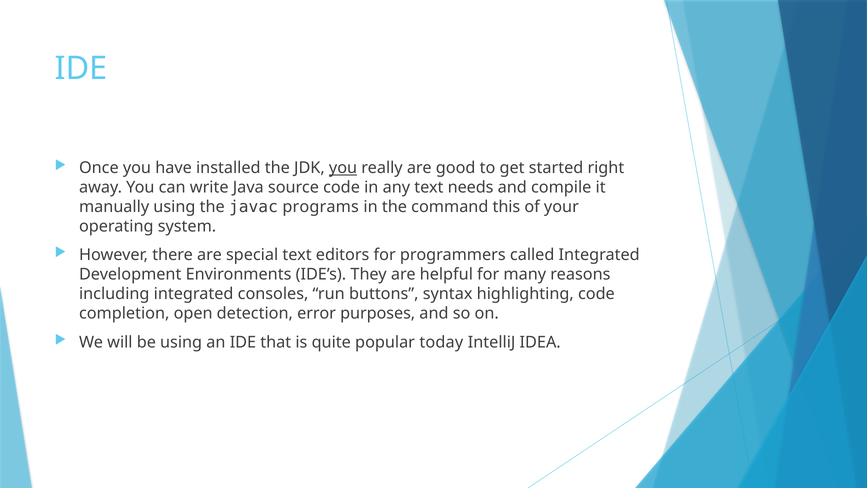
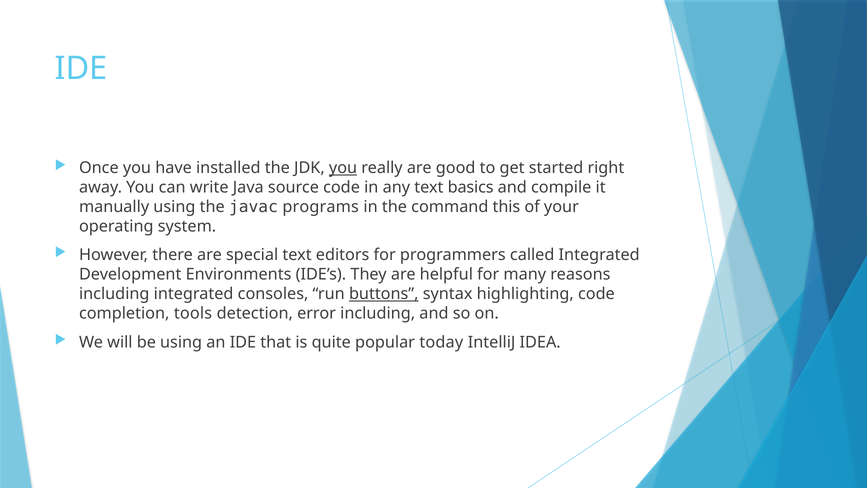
needs: needs -> basics
buttons underline: none -> present
open: open -> tools
error purposes: purposes -> including
